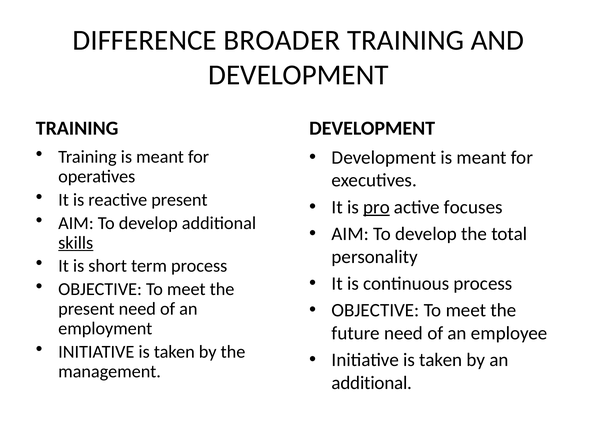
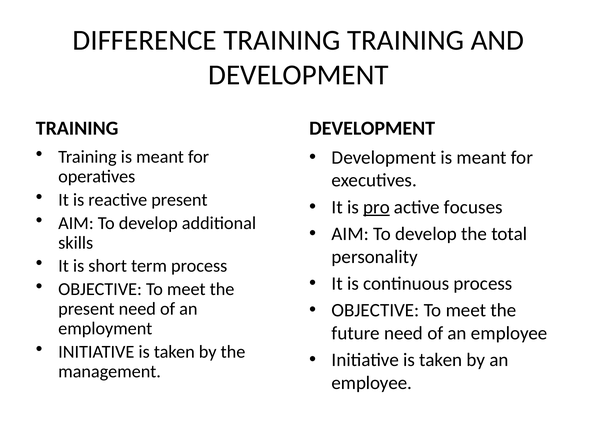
DIFFERENCE BROADER: BROADER -> TRAINING
skills underline: present -> none
additional at (372, 383): additional -> employee
